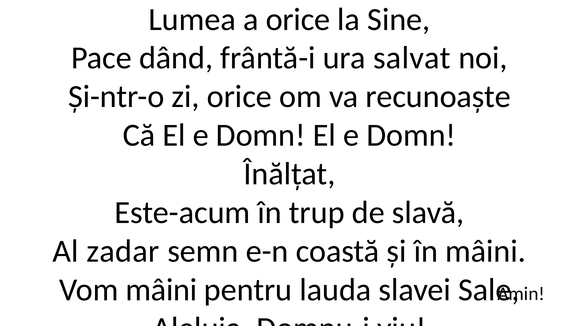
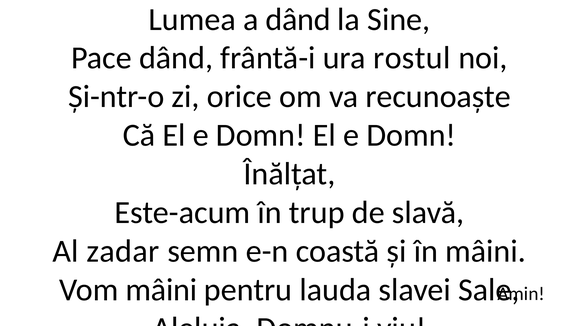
a orice: orice -> dând
salvat: salvat -> rostul
